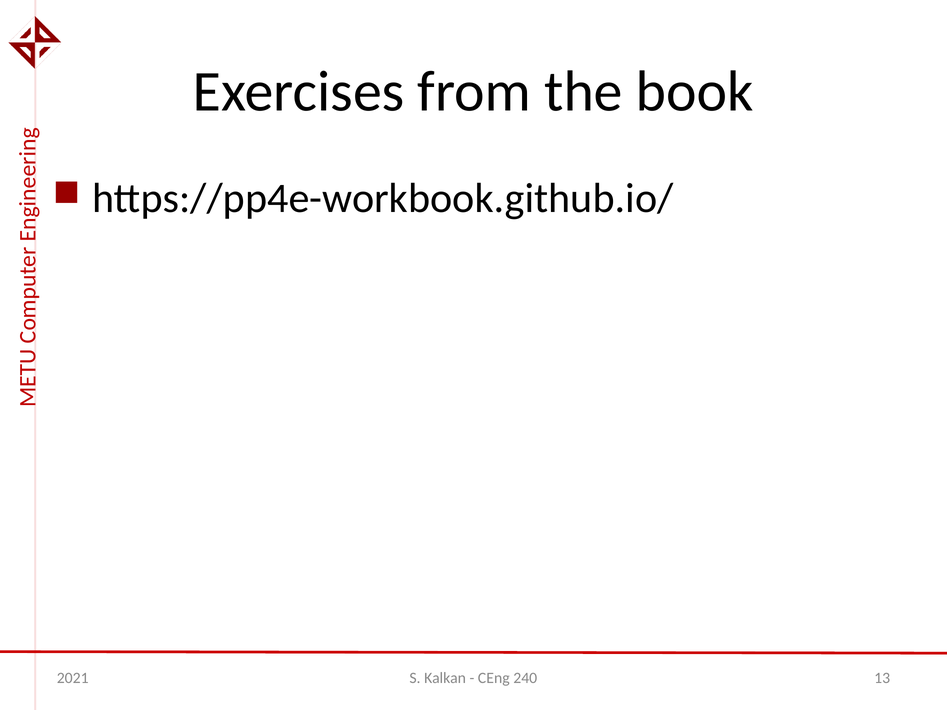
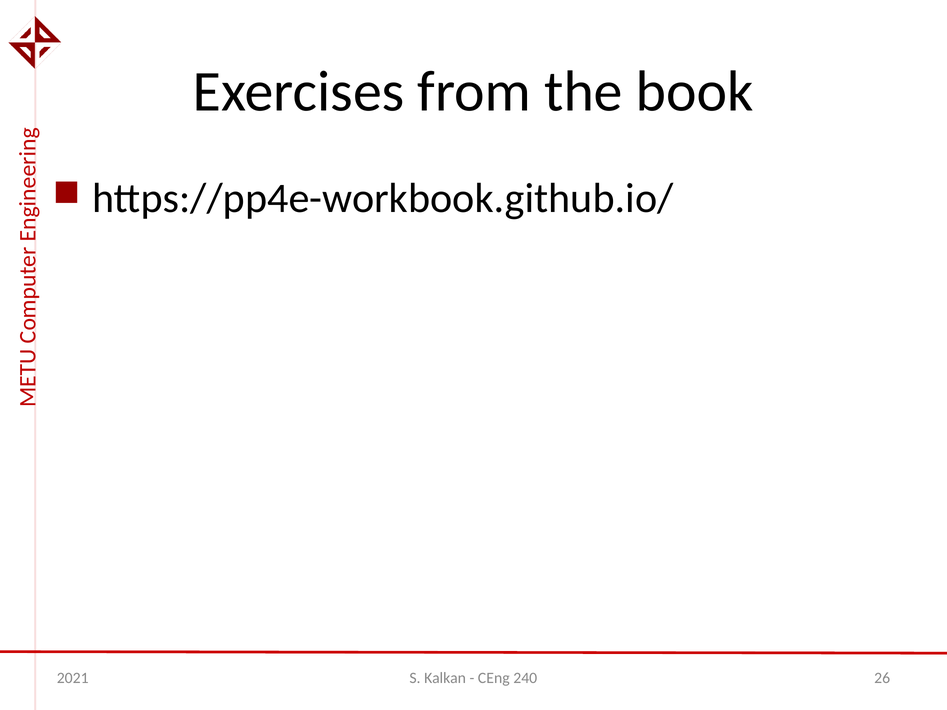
13: 13 -> 26
